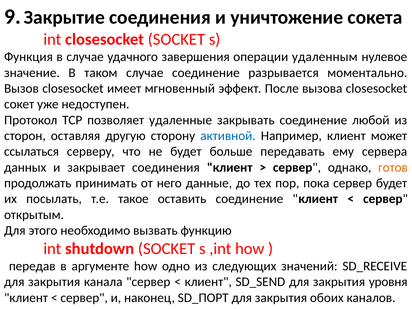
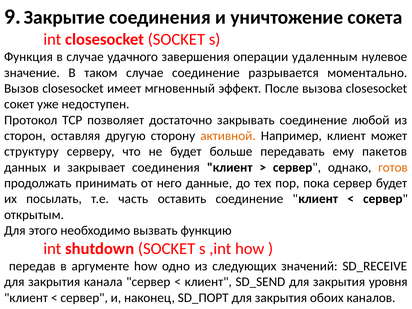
удаленные: удаленные -> достаточно
активной colour: blue -> orange
ссылаться: ссылаться -> структуру
сервера: сервера -> пакетов
такое: такое -> часть
